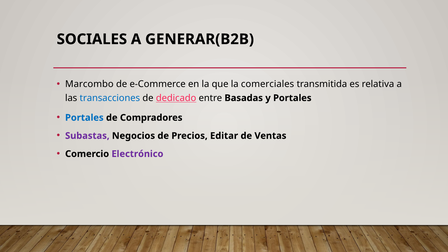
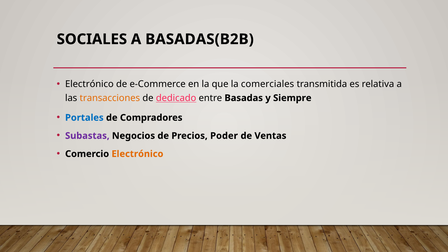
GENERAR(B2B: GENERAR(B2B -> BASADAS(B2B
Marcombo at (89, 84): Marcombo -> Electrónico
transacciones colour: blue -> orange
y Portales: Portales -> Siempre
Editar: Editar -> Poder
Electrónico at (137, 154) colour: purple -> orange
